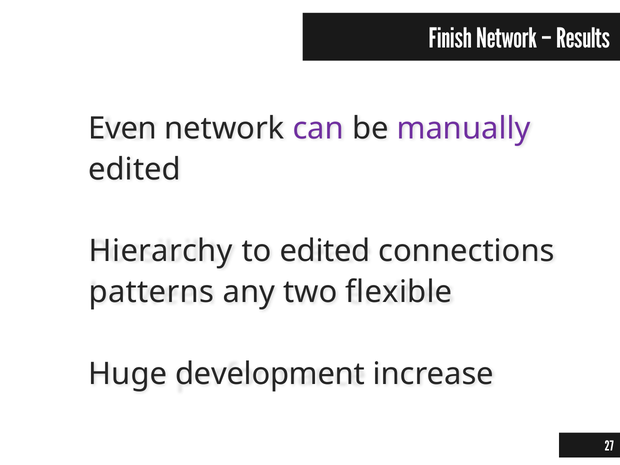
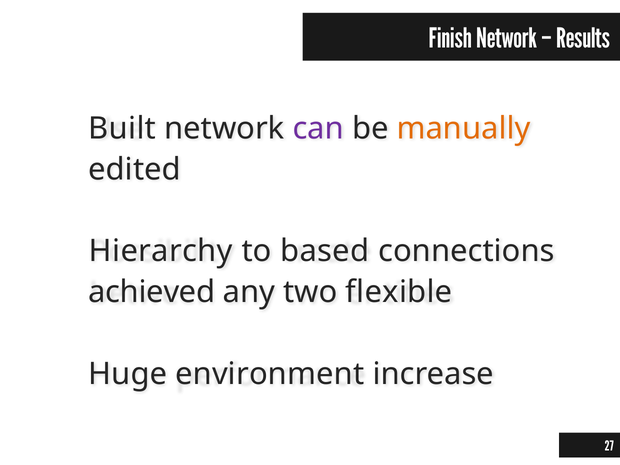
Even: Even -> Built
manually colour: purple -> orange
to edited: edited -> based
patterns: patterns -> achieved
development: development -> environment
